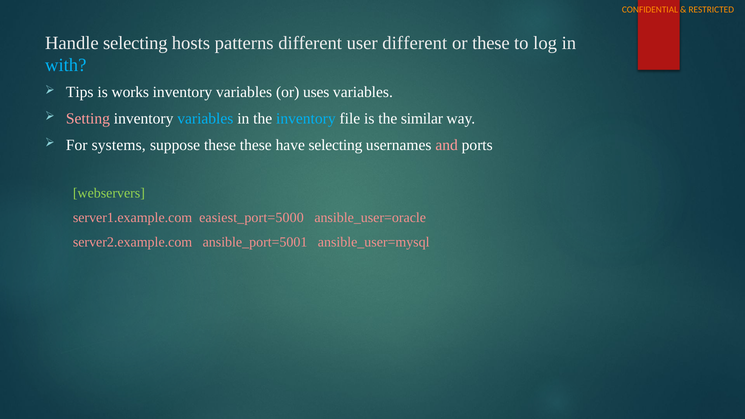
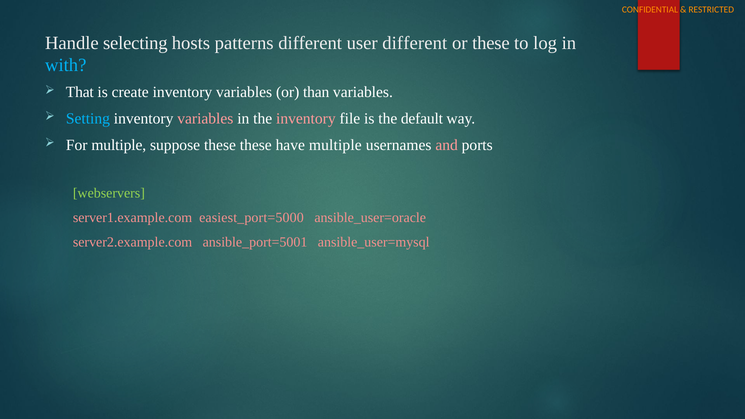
Tips: Tips -> That
works: works -> create
uses: uses -> than
Setting colour: pink -> light blue
variables at (205, 119) colour: light blue -> pink
inventory at (306, 119) colour: light blue -> pink
similar: similar -> default
For systems: systems -> multiple
have selecting: selecting -> multiple
